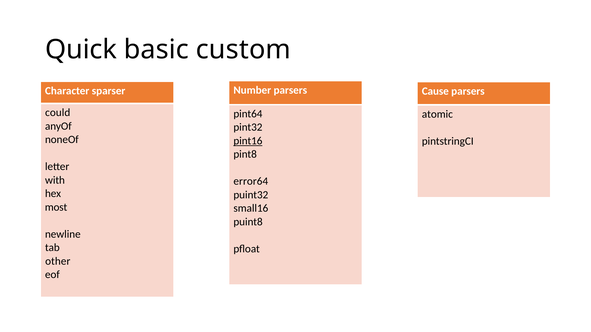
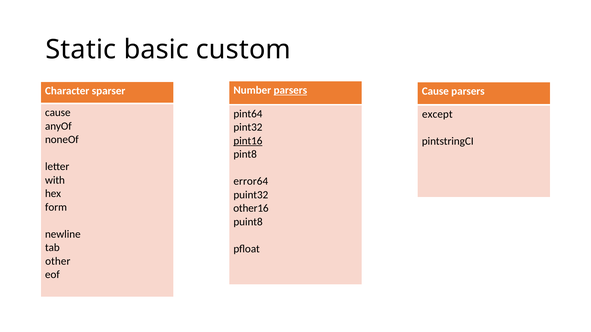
Quick: Quick -> Static
parsers at (290, 90) underline: none -> present
could at (58, 113): could -> cause
atomic: atomic -> except
most: most -> form
small16: small16 -> other16
